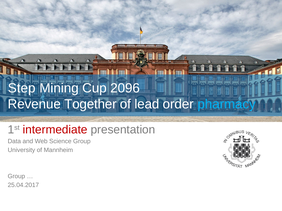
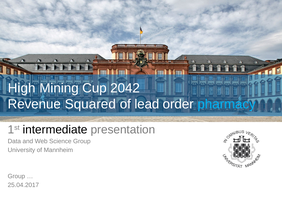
Step: Step -> High
2096: 2096 -> 2042
Together: Together -> Squared
intermediate colour: red -> black
